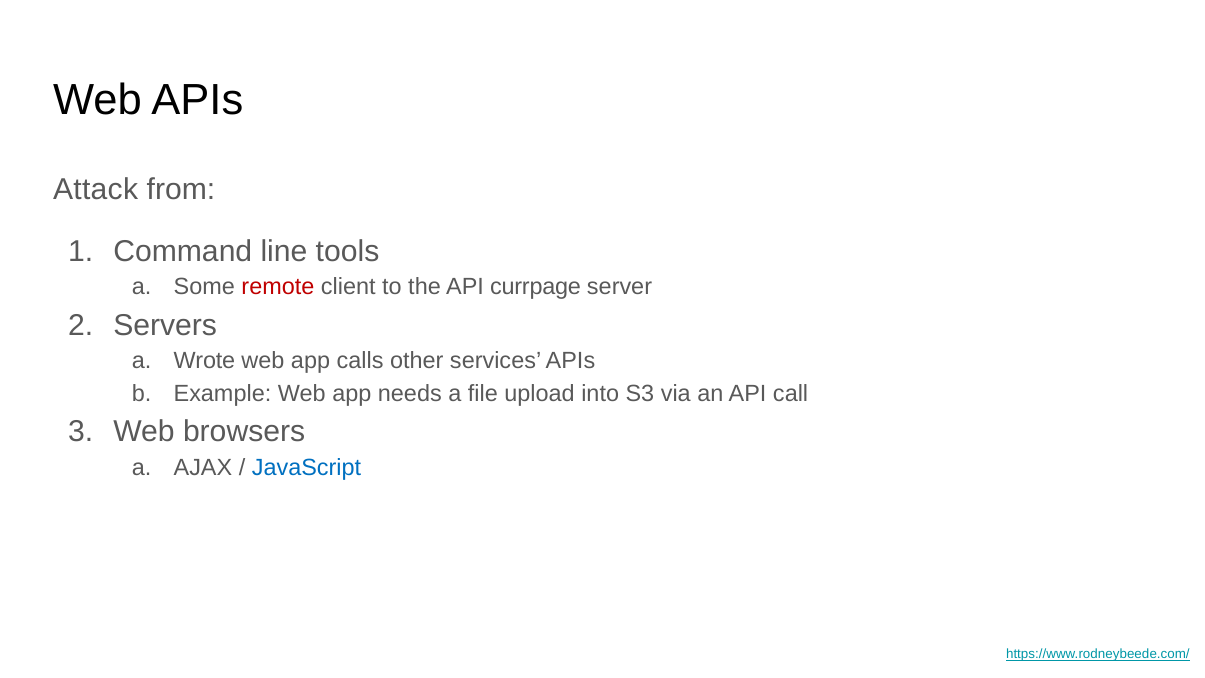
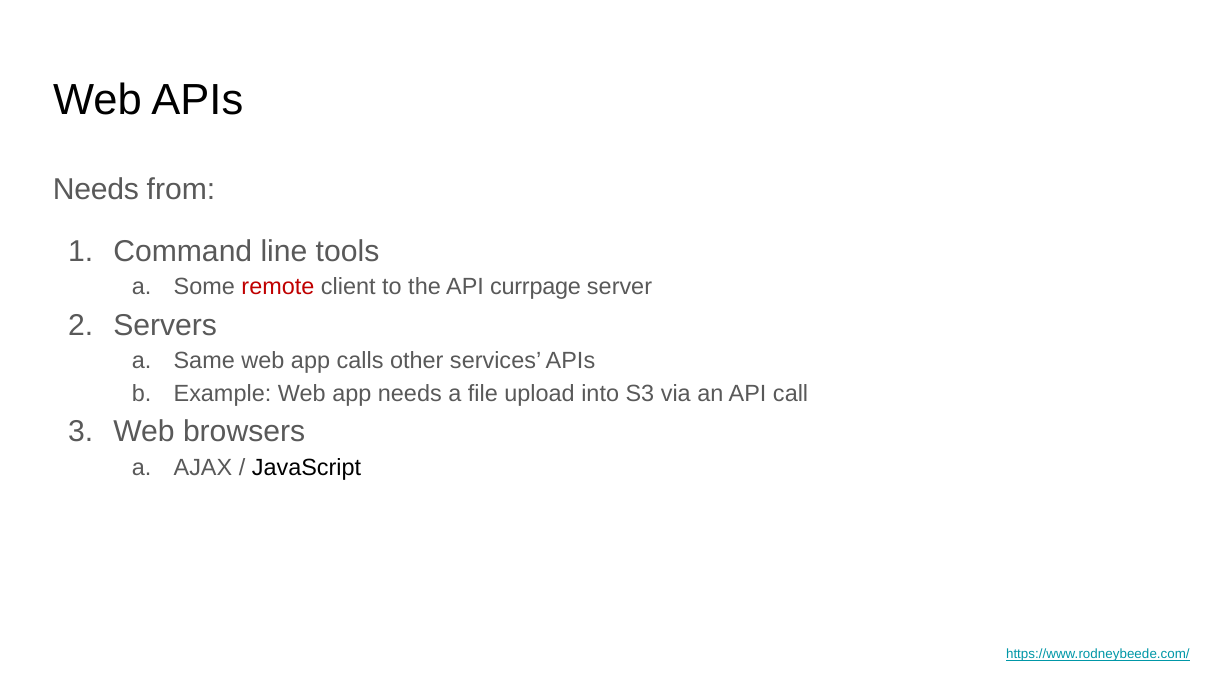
Attack at (96, 190): Attack -> Needs
Wrote: Wrote -> Same
JavaScript colour: blue -> black
